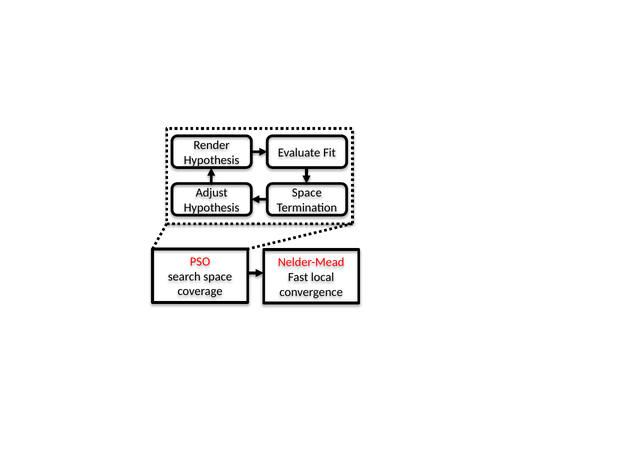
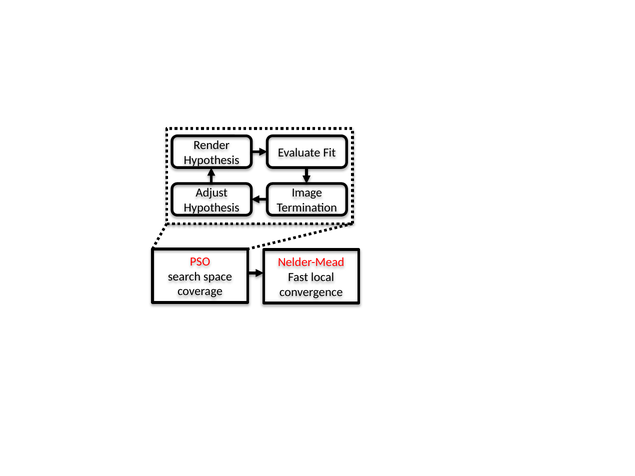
Space at (307, 193): Space -> Image
